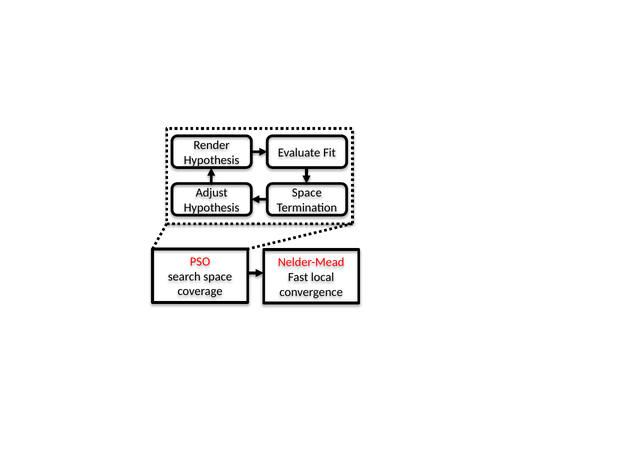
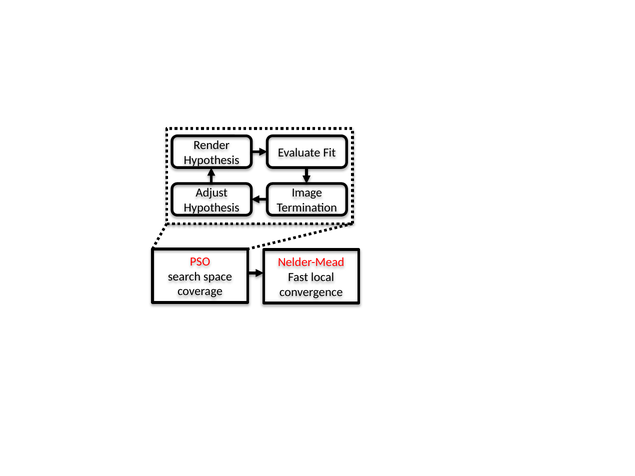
Space at (307, 193): Space -> Image
